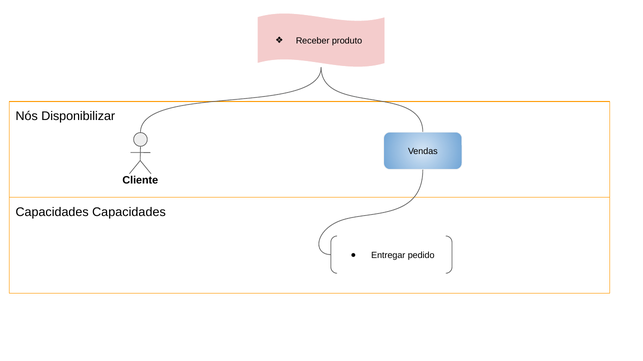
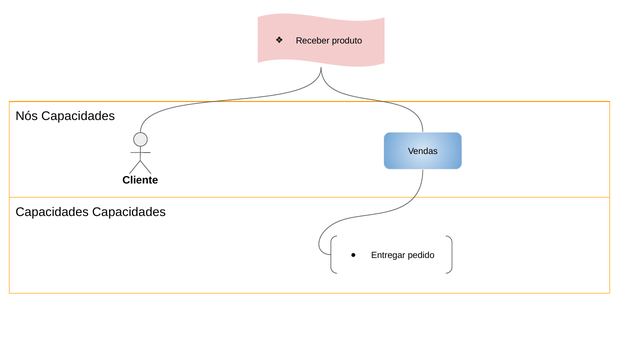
Nós Disponibilizar: Disponibilizar -> Capacidades
